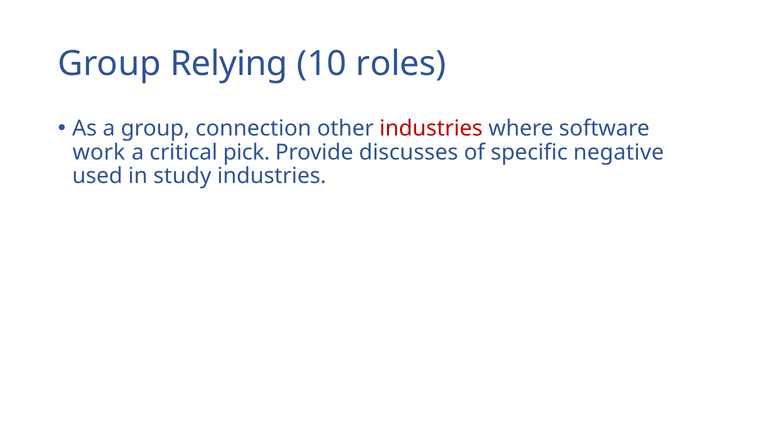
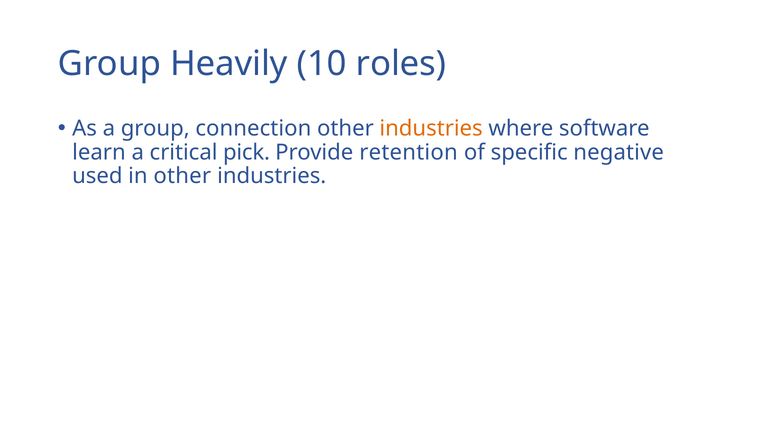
Relying: Relying -> Heavily
industries at (431, 128) colour: red -> orange
work: work -> learn
discusses: discusses -> retention
in study: study -> other
